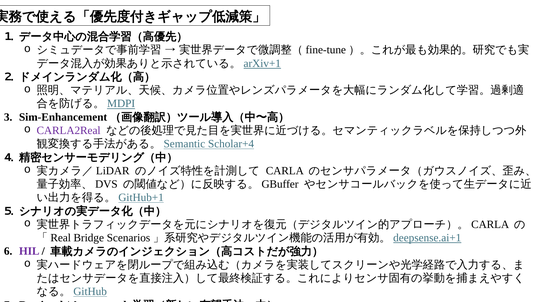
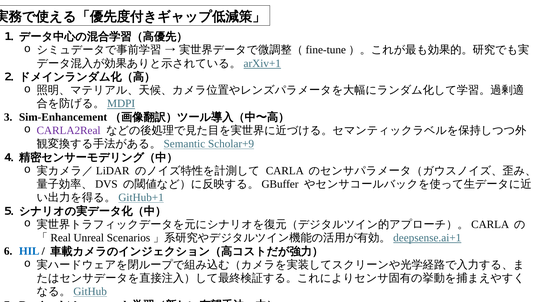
Scholar+4: Scholar+4 -> Scholar+9
Bridge: Bridge -> Unreal
HIL colour: purple -> blue
